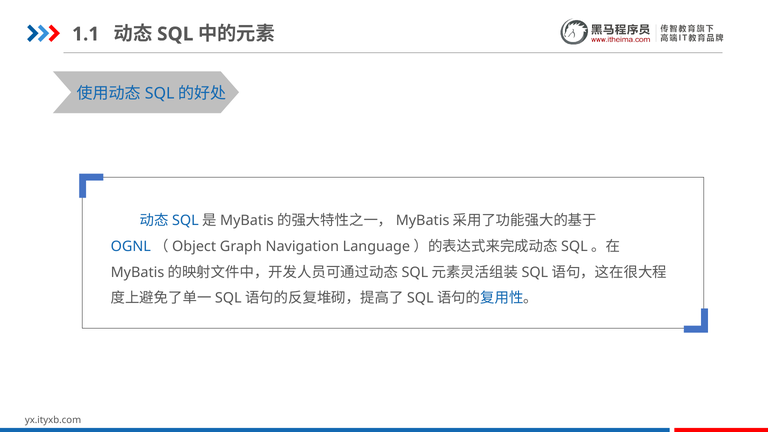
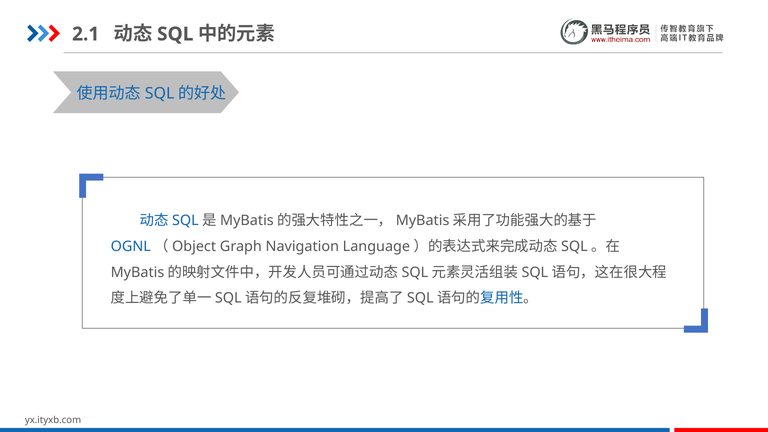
1.1: 1.1 -> 2.1
